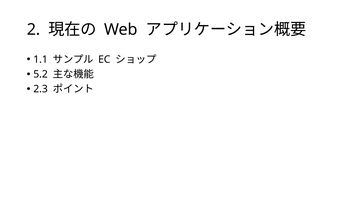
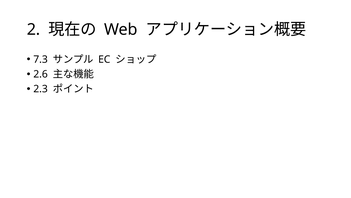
1.1: 1.1 -> 7.3
5.2: 5.2 -> 2.6
